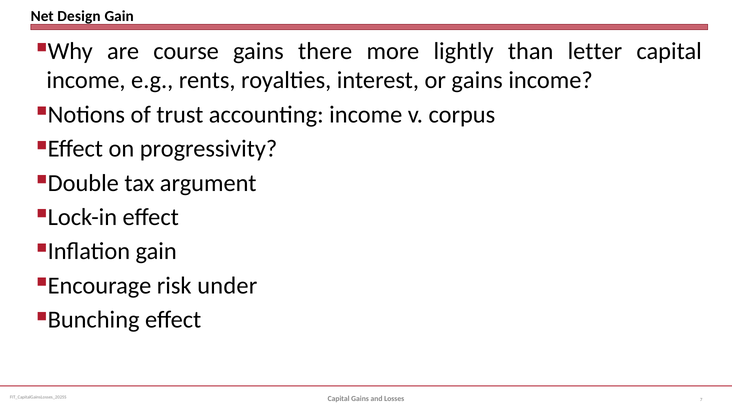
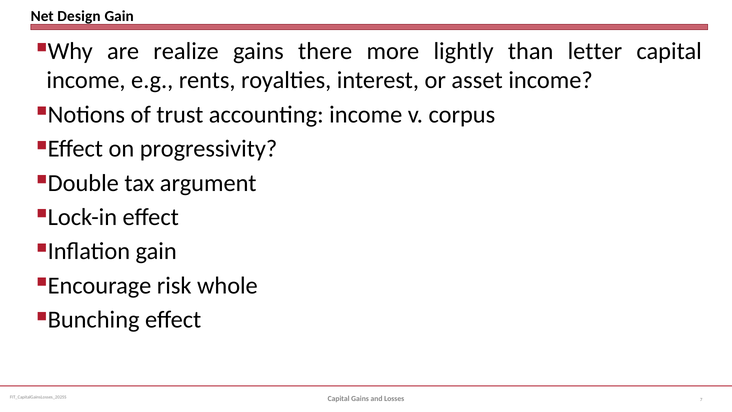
course: course -> realize
or gains: gains -> asset
under: under -> whole
